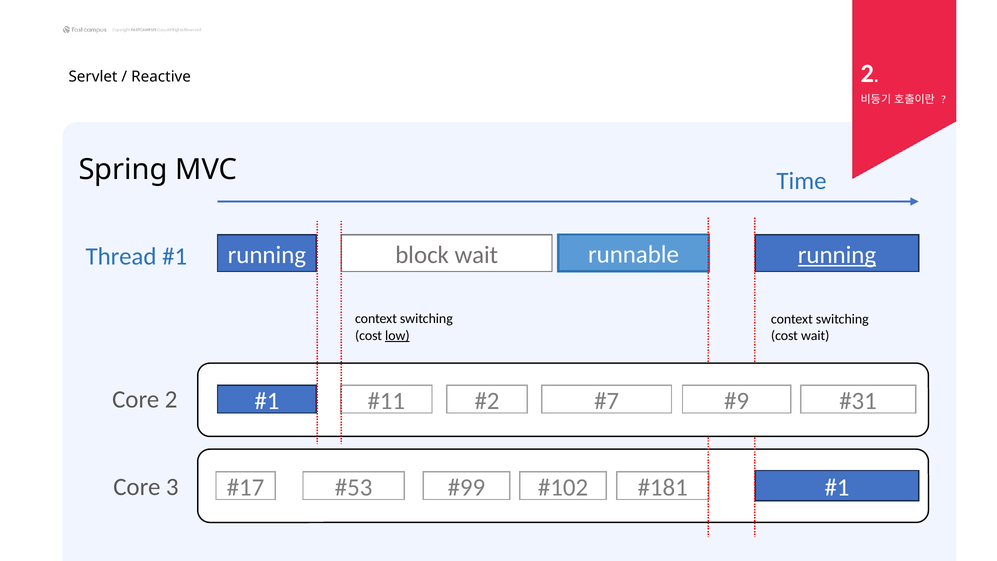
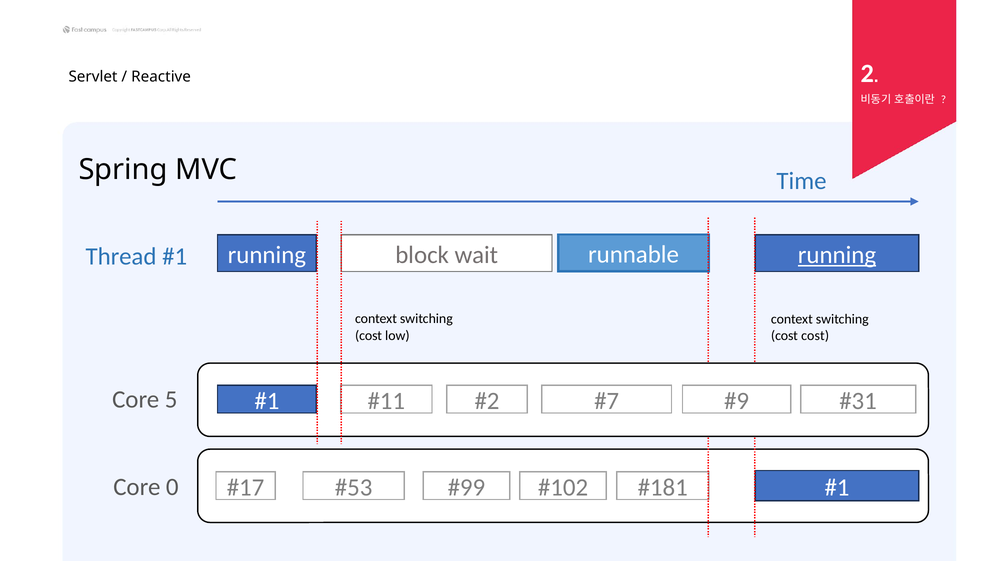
low underline: present -> none
cost wait: wait -> cost
Core 2: 2 -> 5
3: 3 -> 0
